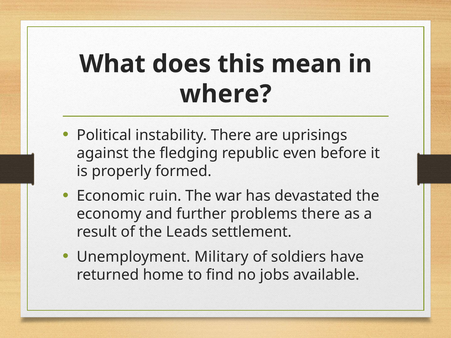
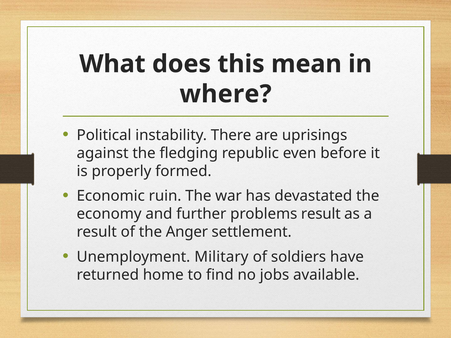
problems there: there -> result
Leads: Leads -> Anger
